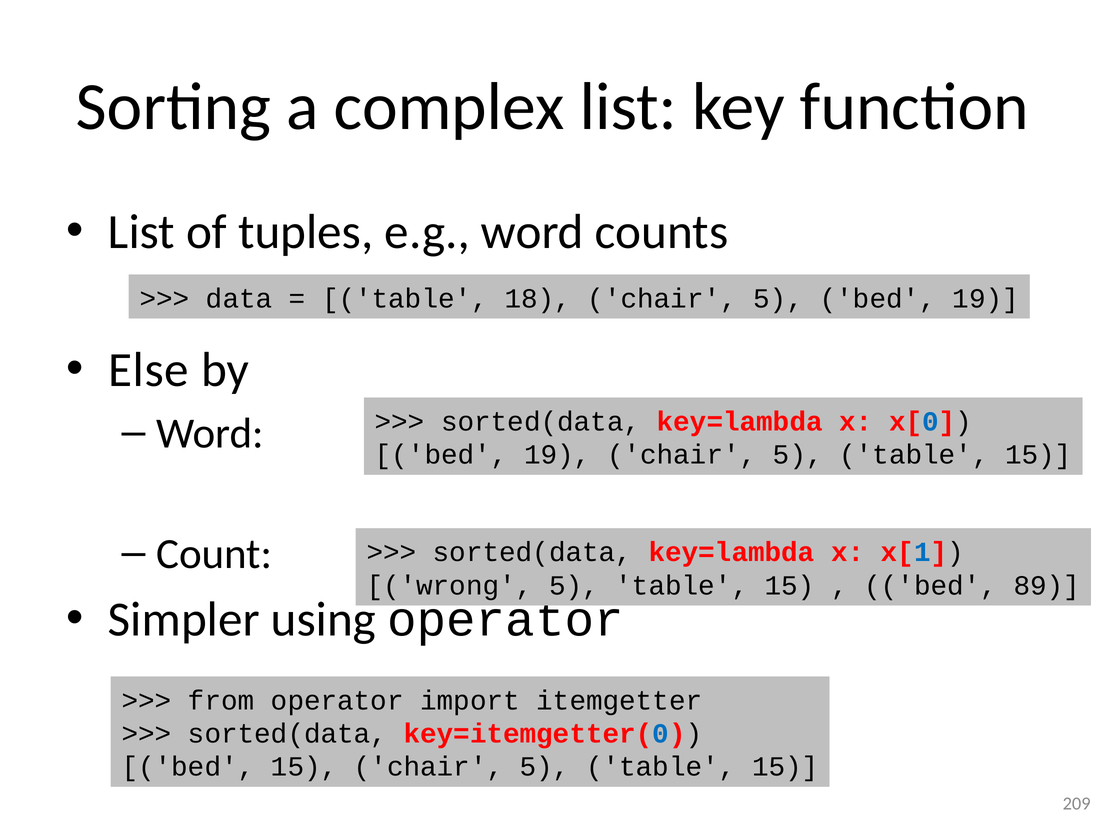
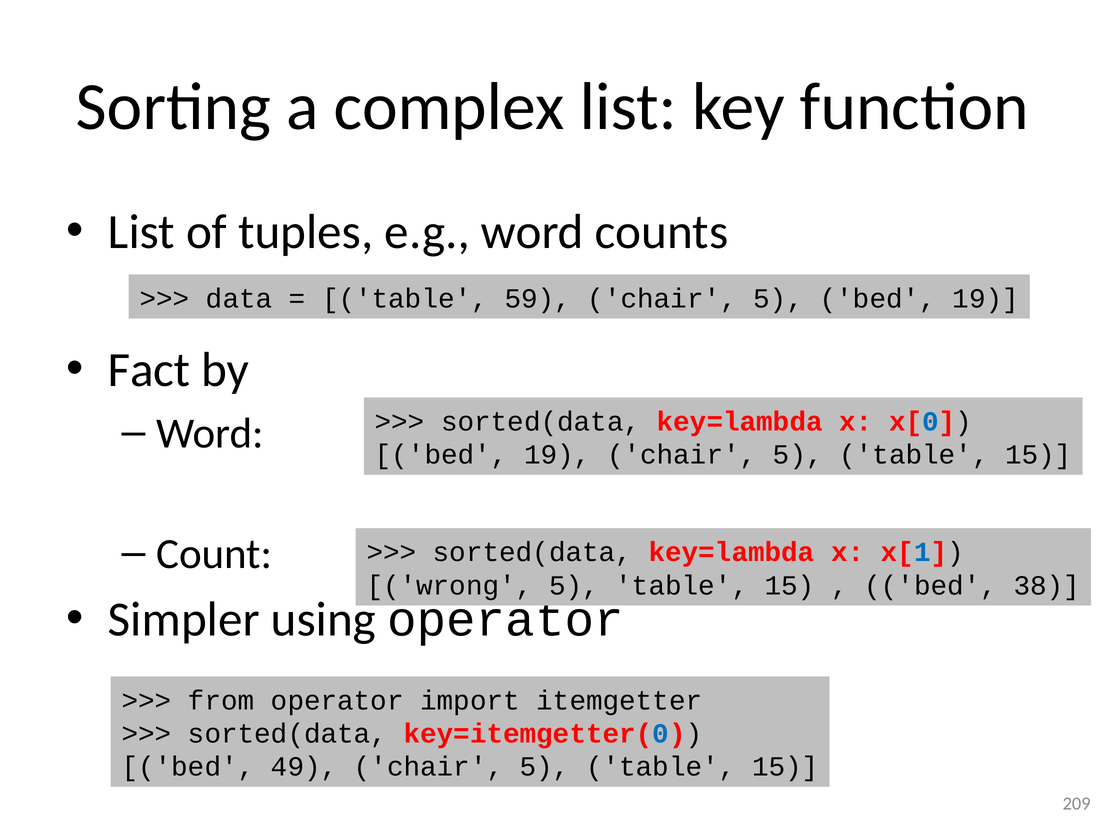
18: 18 -> 59
Else: Else -> Fact
89: 89 -> 38
bed 15: 15 -> 49
